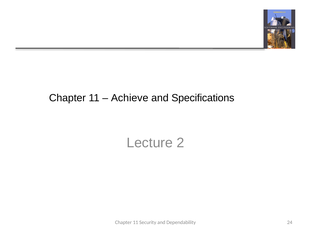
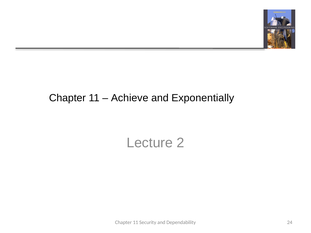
Specifications: Specifications -> Exponentially
